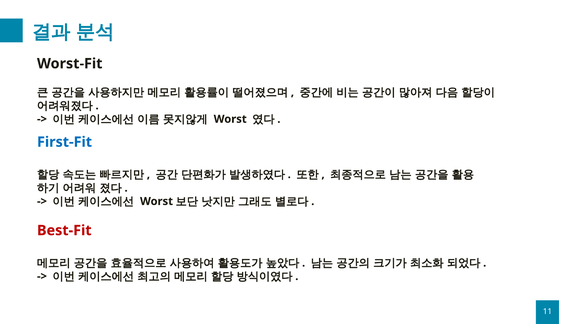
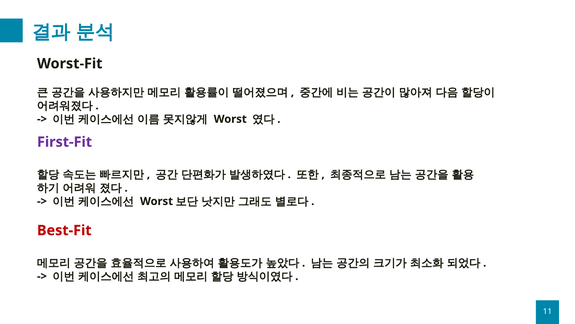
First-Fit colour: blue -> purple
